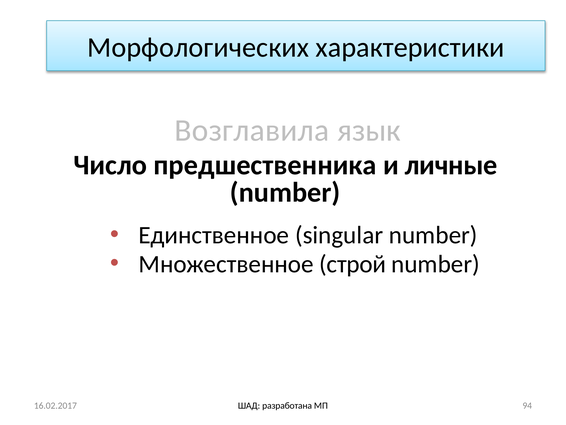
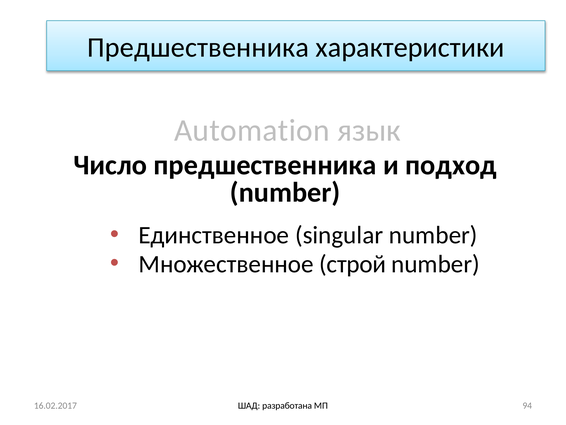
Морфологических at (198, 48): Морфологических -> Предшественника
Возглавила: Возглавила -> Automation
личные: личные -> подход
